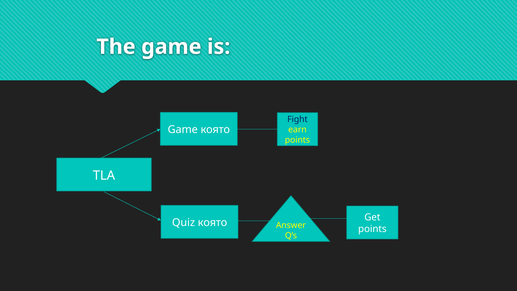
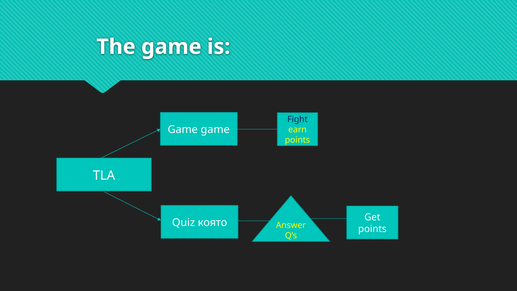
Game която: която -> game
